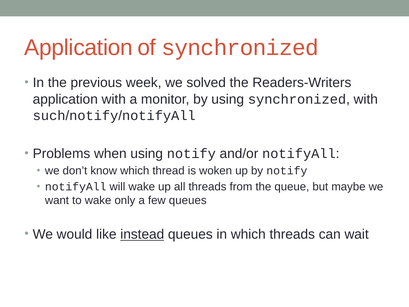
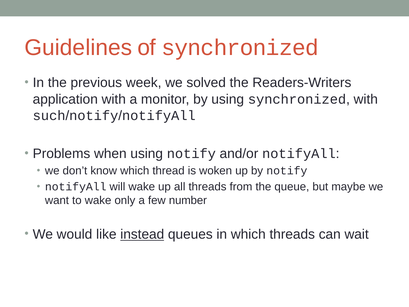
Application at (79, 48): Application -> Guidelines
few queues: queues -> number
